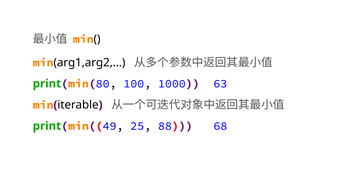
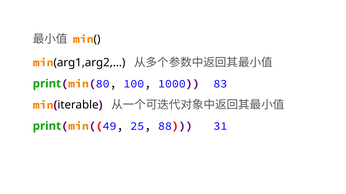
63: 63 -> 83
68: 68 -> 31
